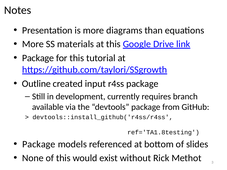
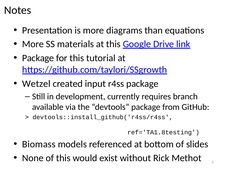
Outline: Outline -> Wetzel
Package at (39, 144): Package -> Biomass
